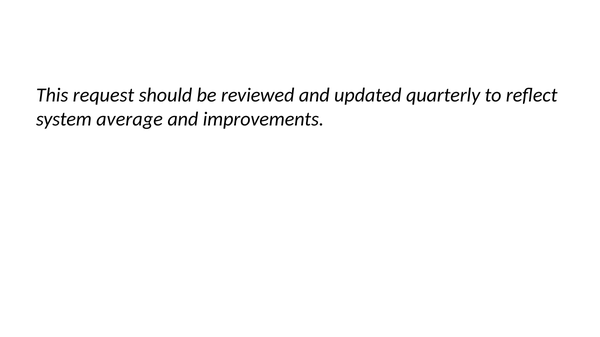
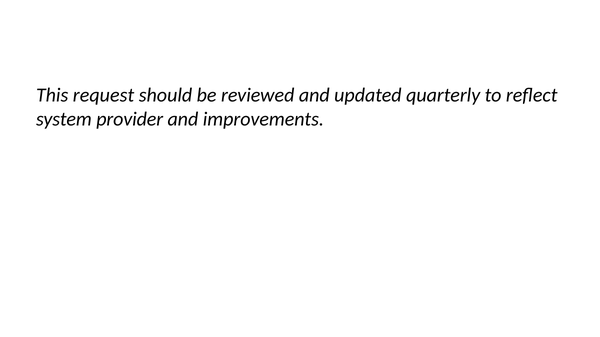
average: average -> provider
